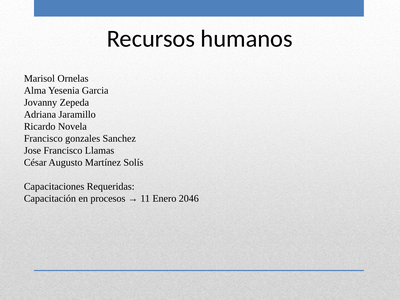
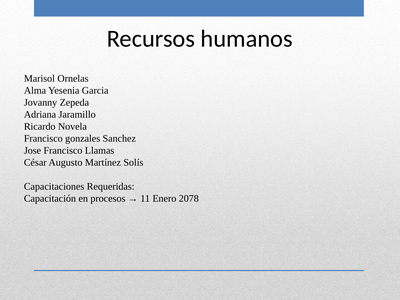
2046: 2046 -> 2078
